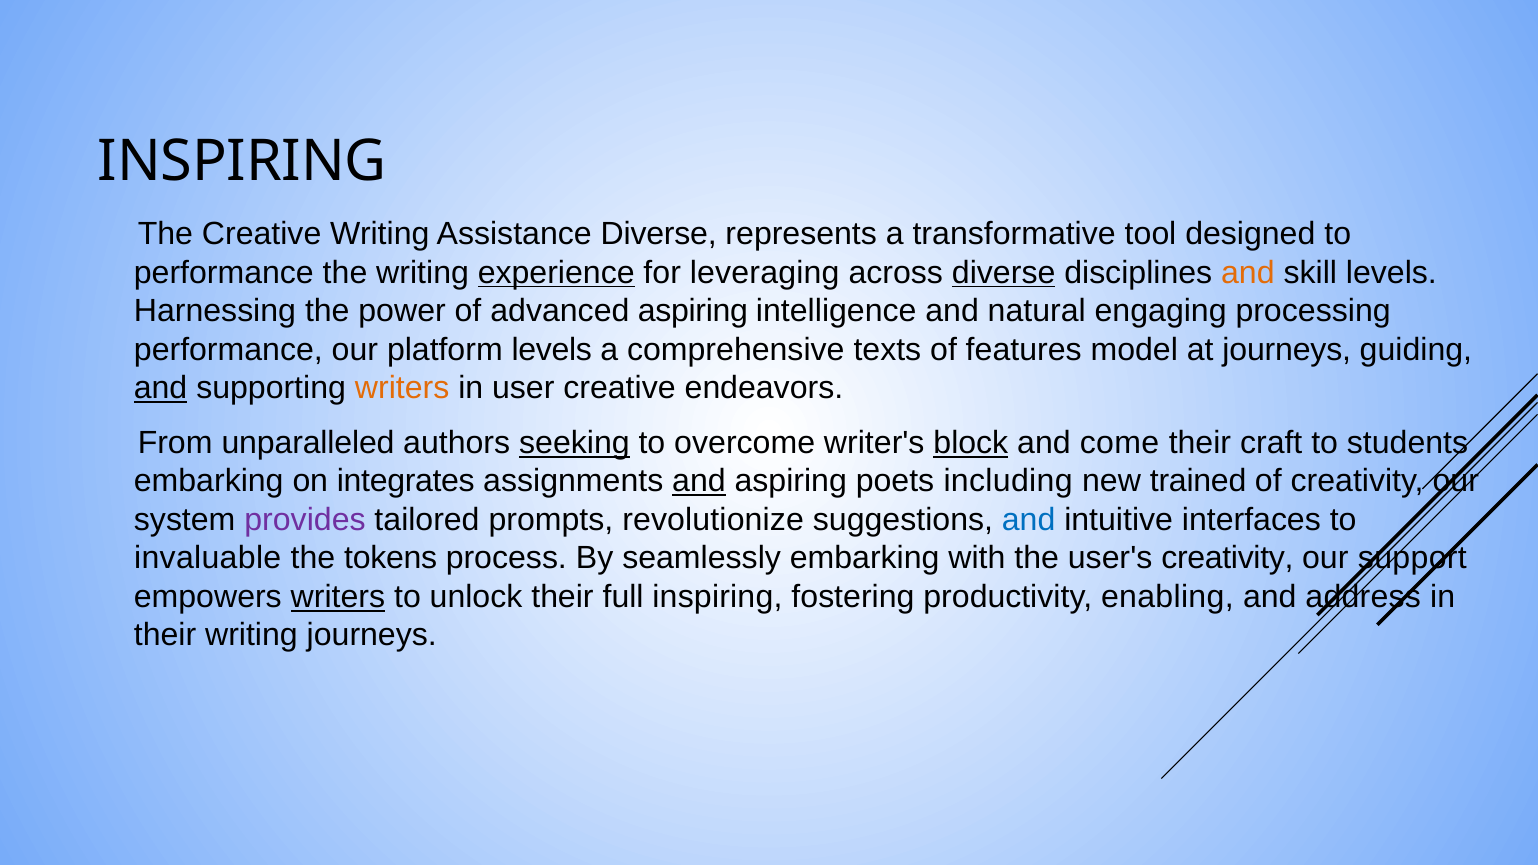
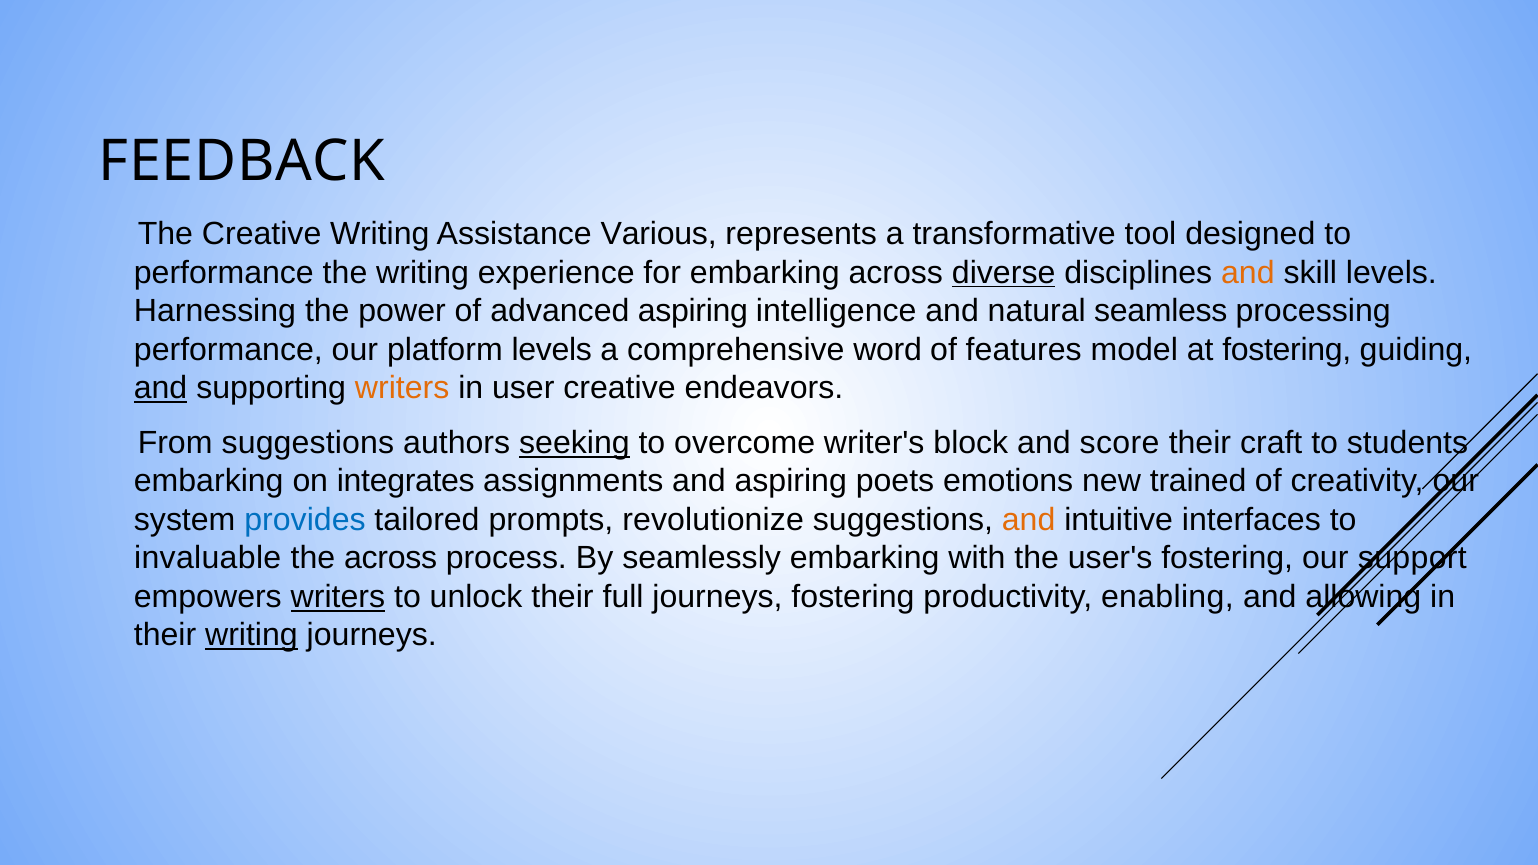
INSPIRING at (242, 162): INSPIRING -> FEEDBACK
Assistance Diverse: Diverse -> Various
experience underline: present -> none
for leveraging: leveraging -> embarking
engaging: engaging -> seamless
texts: texts -> word
at journeys: journeys -> fostering
unparalleled at (308, 443): unparalleled -> suggestions
block underline: present -> none
come: come -> score
and at (699, 481) underline: present -> none
including: including -> emotions
provides colour: purple -> blue
and at (1029, 520) colour: blue -> orange
the tokens: tokens -> across
user's creativity: creativity -> fostering
full inspiring: inspiring -> journeys
address: address -> allowing
writing at (251, 635) underline: none -> present
